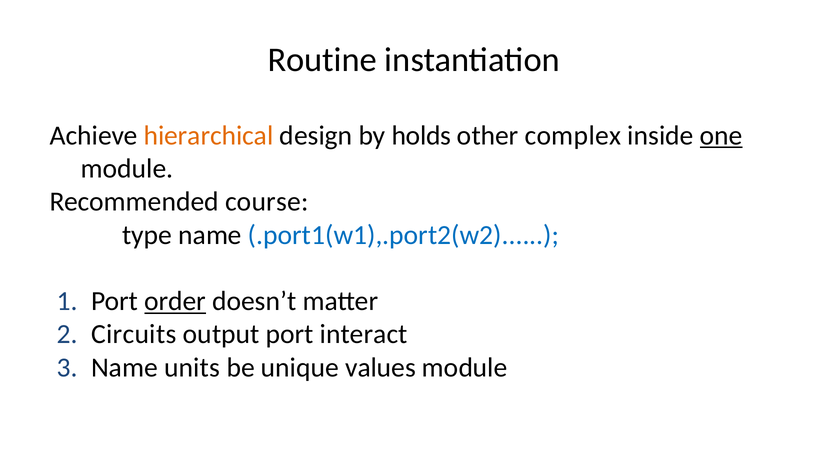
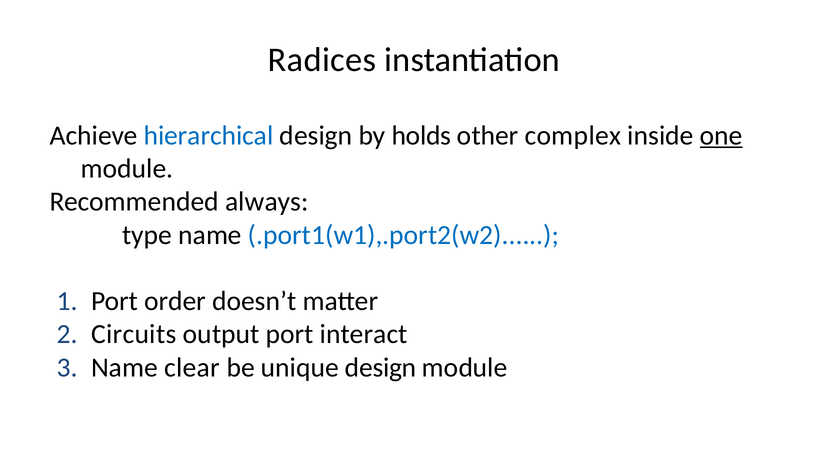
Routine: Routine -> Radices
hierarchical colour: orange -> blue
course: course -> always
order underline: present -> none
units: units -> clear
unique values: values -> design
